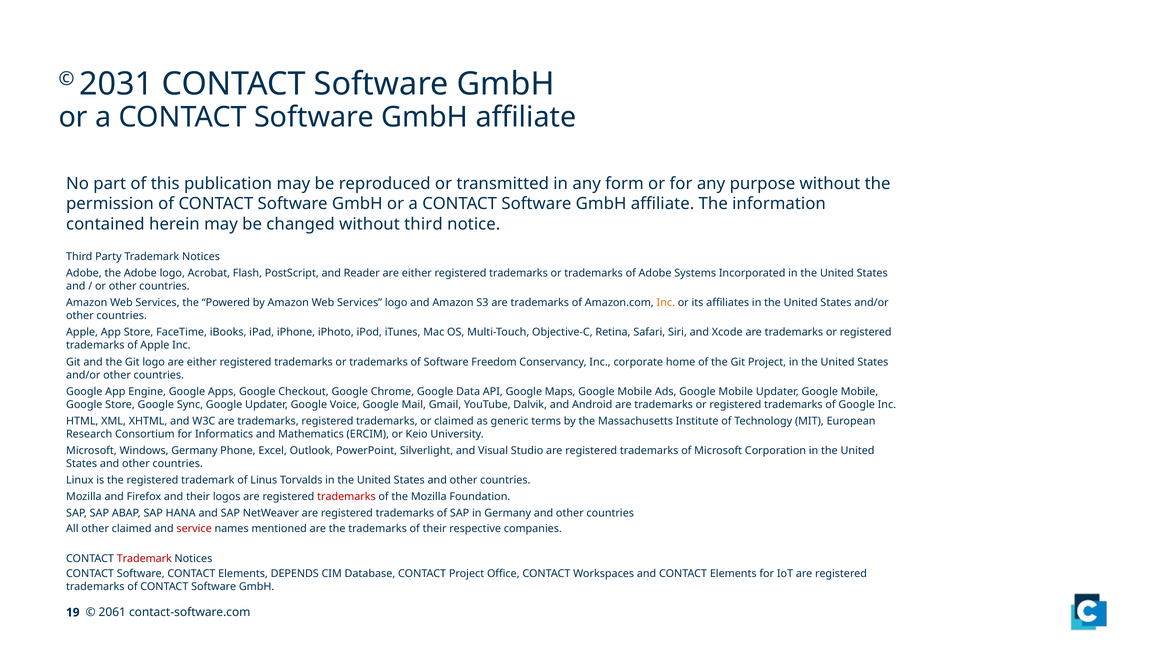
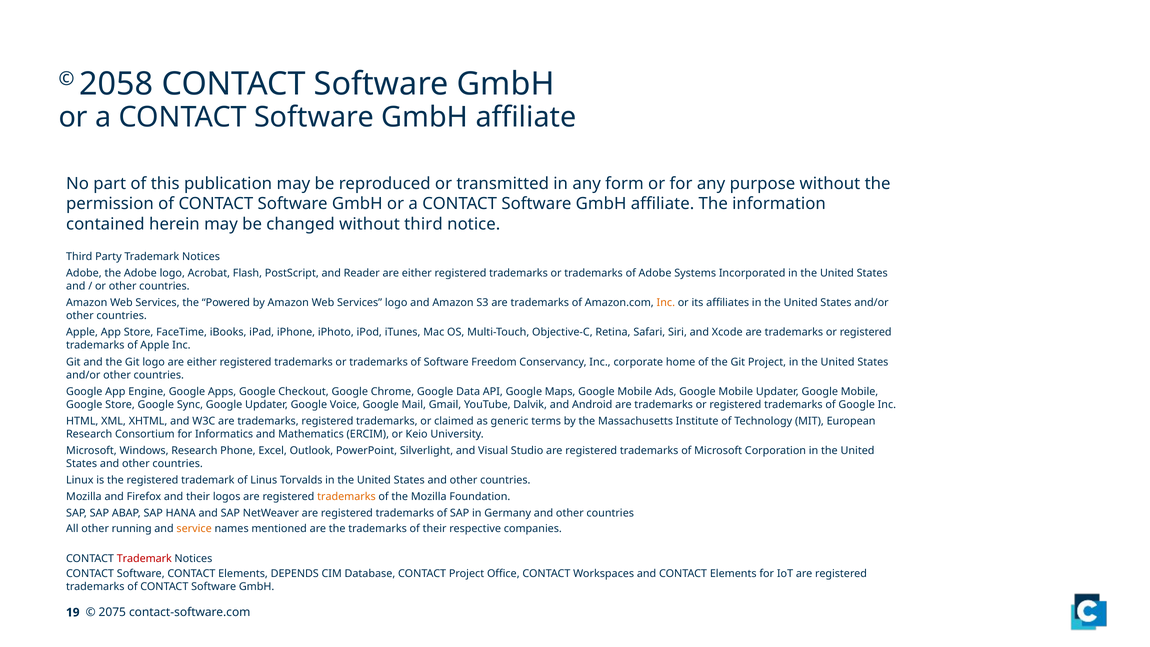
2031: 2031 -> 2058
Windows Germany: Germany -> Research
trademarks at (346, 497) colour: red -> orange
other claimed: claimed -> running
service colour: red -> orange
2061: 2061 -> 2075
